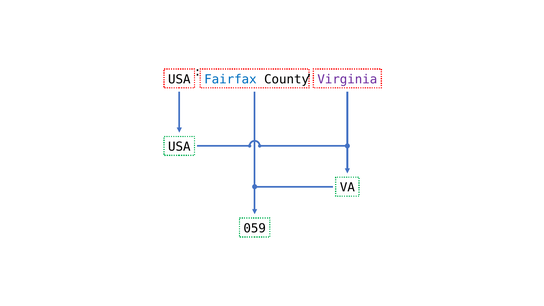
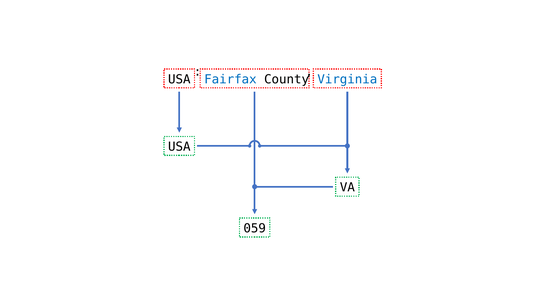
Virginia colour: purple -> blue
